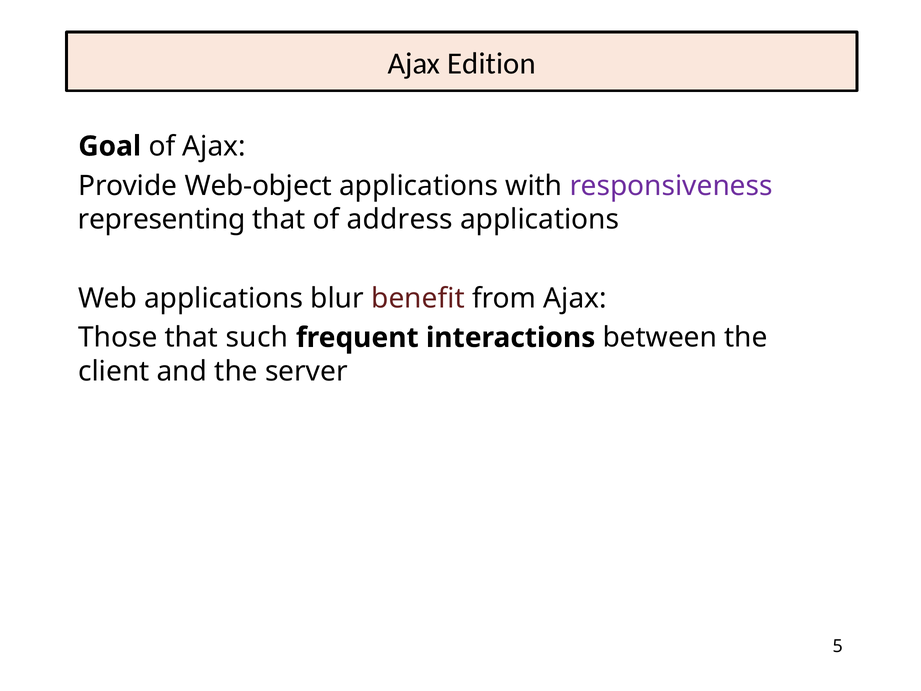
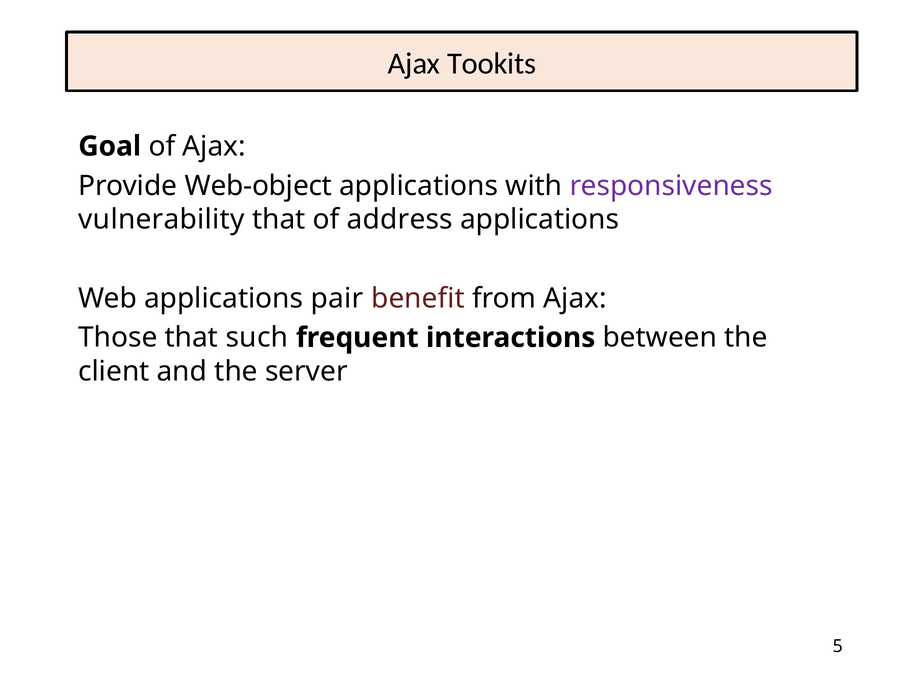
Edition: Edition -> Tookits
representing: representing -> vulnerability
blur: blur -> pair
